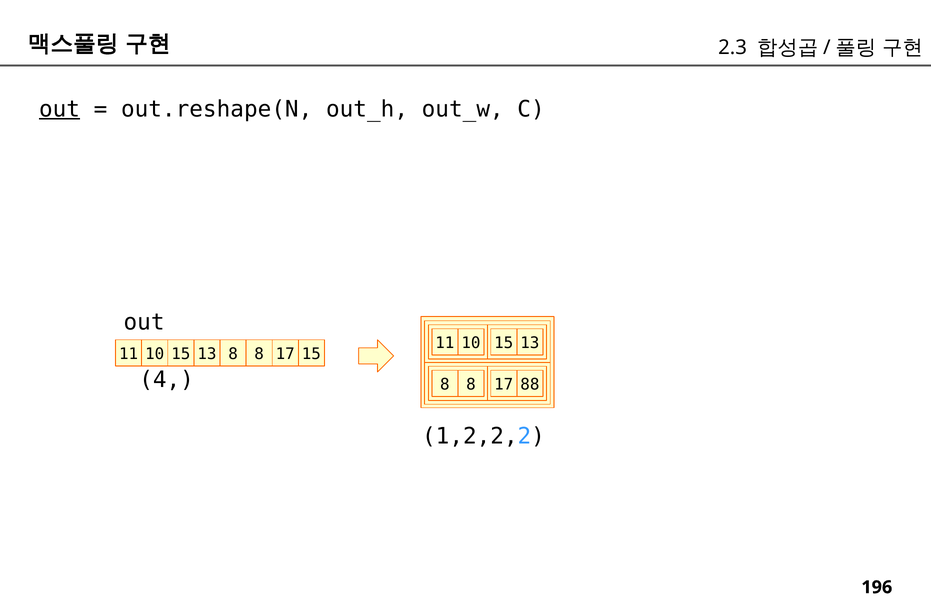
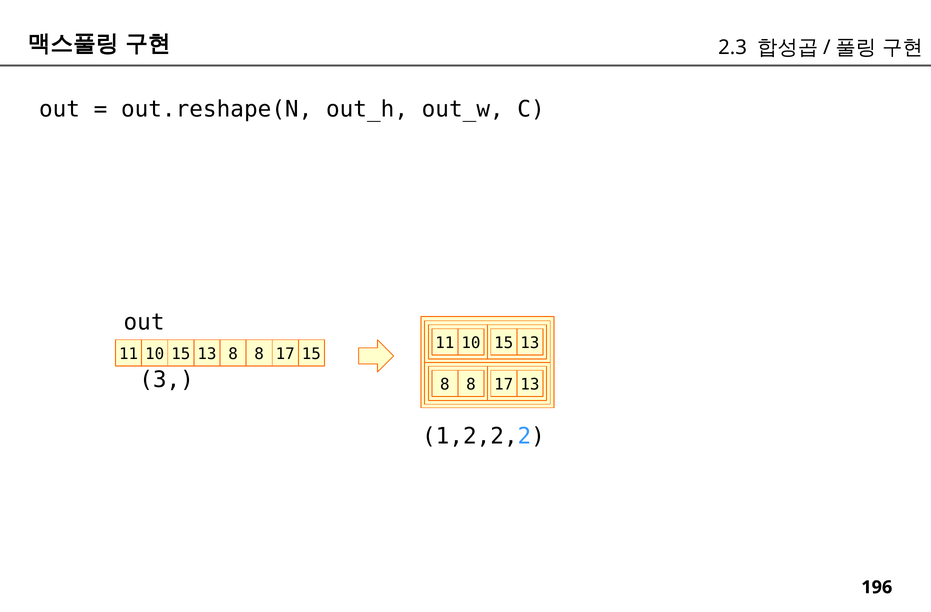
out at (60, 109) underline: present -> none
4: 4 -> 3
17 88: 88 -> 13
